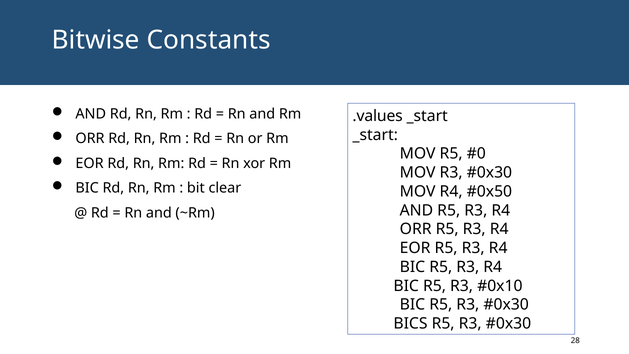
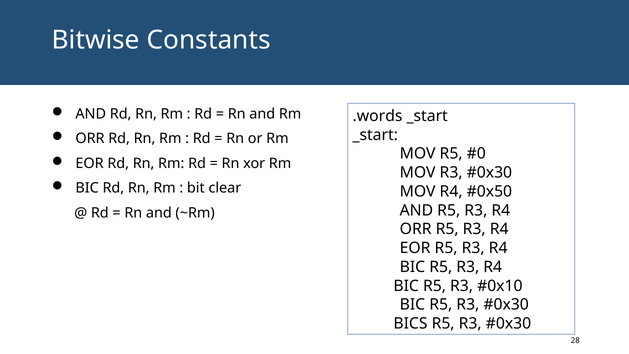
.values: .values -> .words
